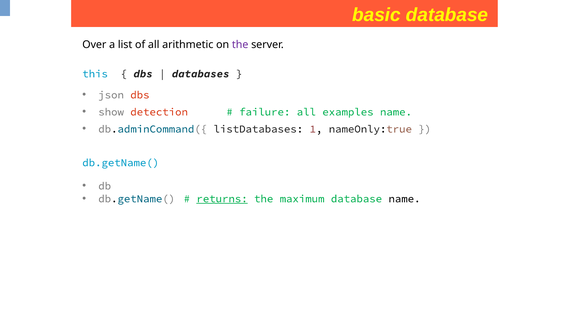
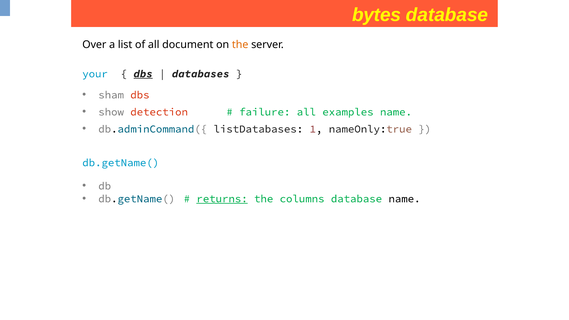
basic: basic -> bytes
arithmetic: arithmetic -> document
the at (240, 45) colour: purple -> orange
this: this -> your
dbs at (143, 74) underline: none -> present
json: json -> sham
maximum: maximum -> columns
